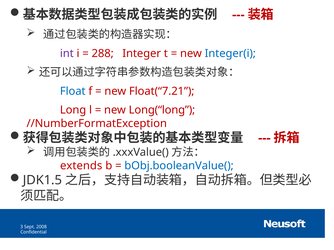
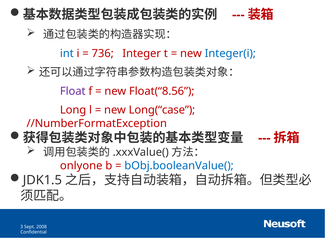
int colour: purple -> blue
288: 288 -> 736
Float colour: blue -> purple
Float(“7.21: Float(“7.21 -> Float(“8.56
Long(“long: Long(“long -> Long(“case
extends: extends -> onlyone
